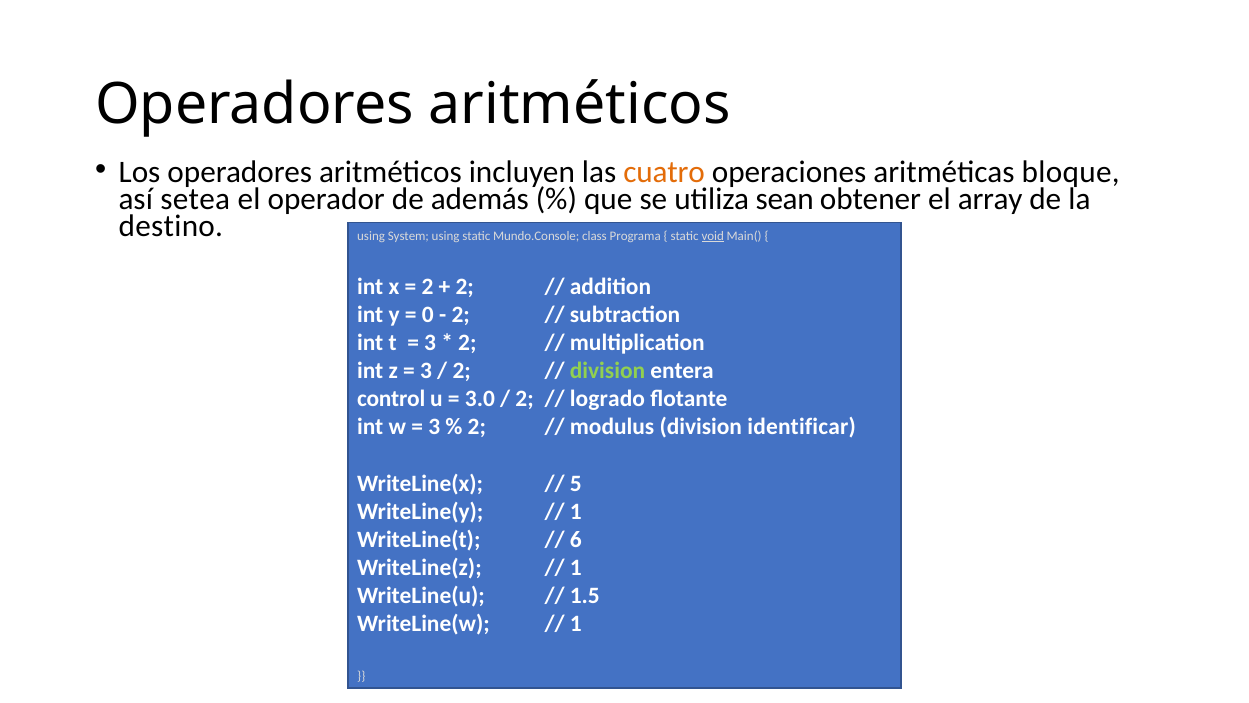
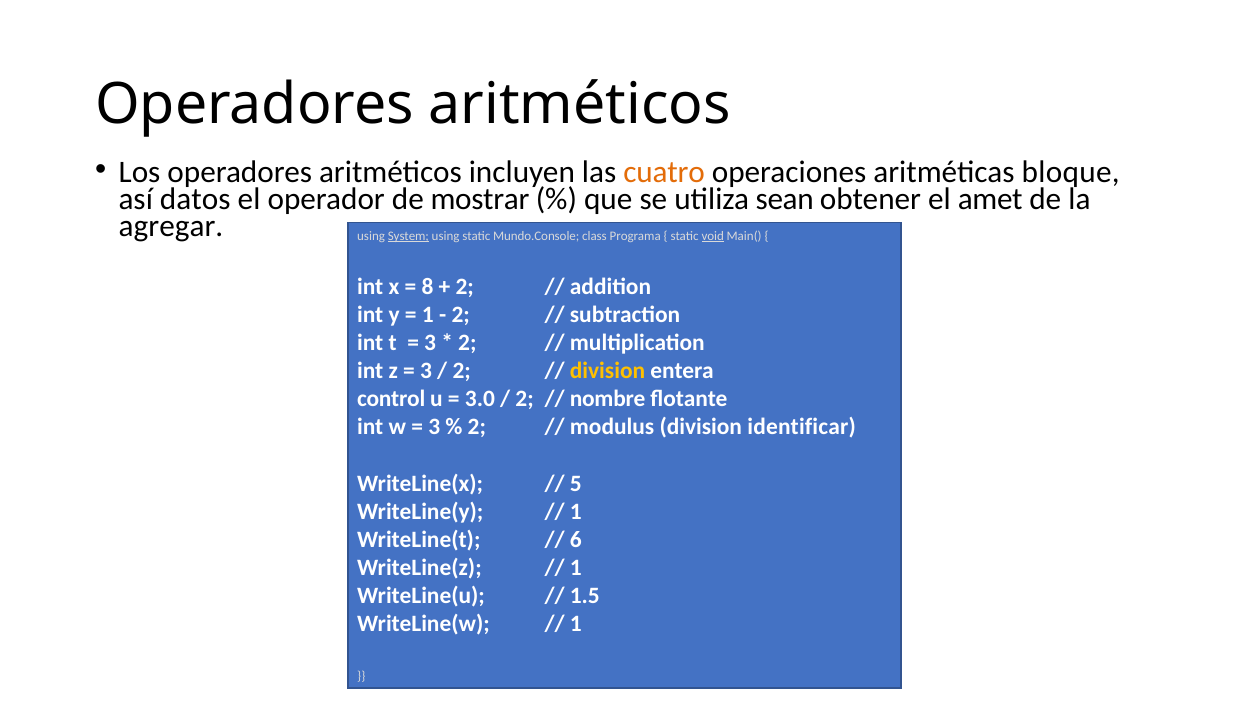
setea: setea -> datos
además: además -> mostrar
array: array -> amet
destino: destino -> agregar
System underline: none -> present
2 at (427, 286): 2 -> 8
0 at (428, 314): 0 -> 1
division at (608, 371) colour: light green -> yellow
logrado: logrado -> nombre
